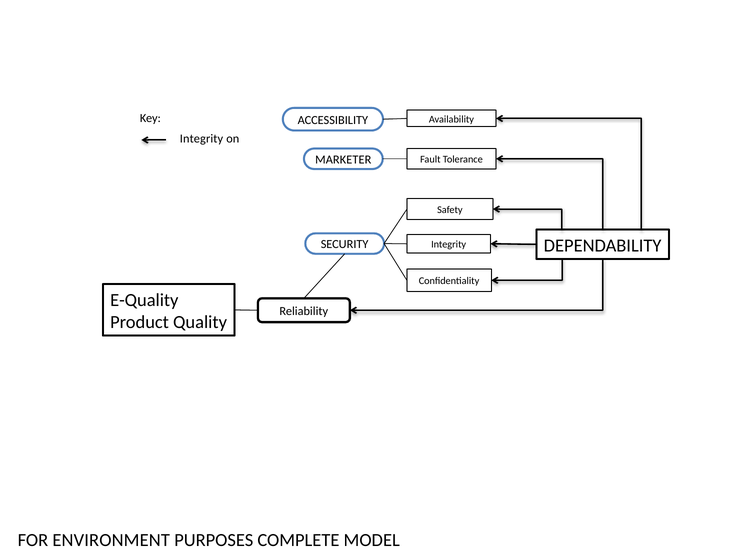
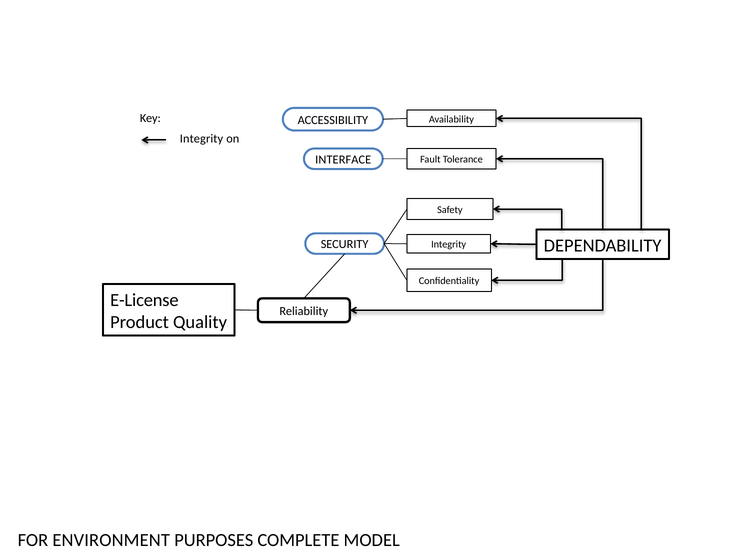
MARKETER: MARKETER -> INTERFACE
E-Quality: E-Quality -> E-License
